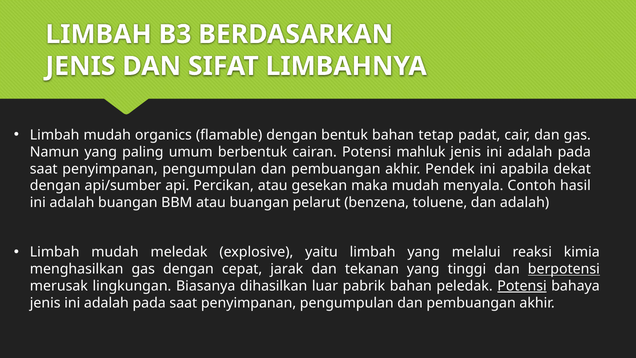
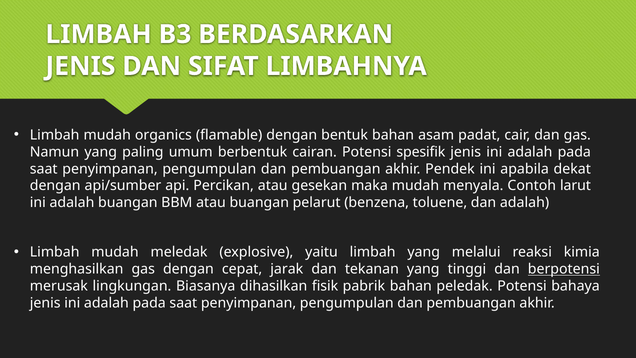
tetap: tetap -> asam
mahluk: mahluk -> spesifik
hasil: hasil -> larut
luar: luar -> fisik
Potensi at (522, 286) underline: present -> none
